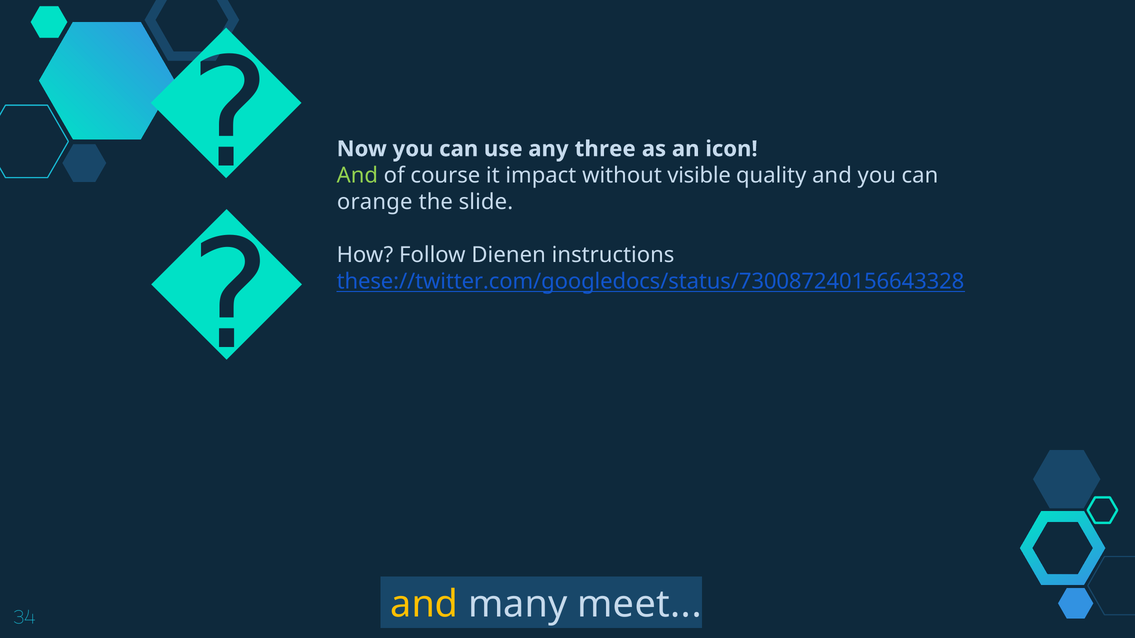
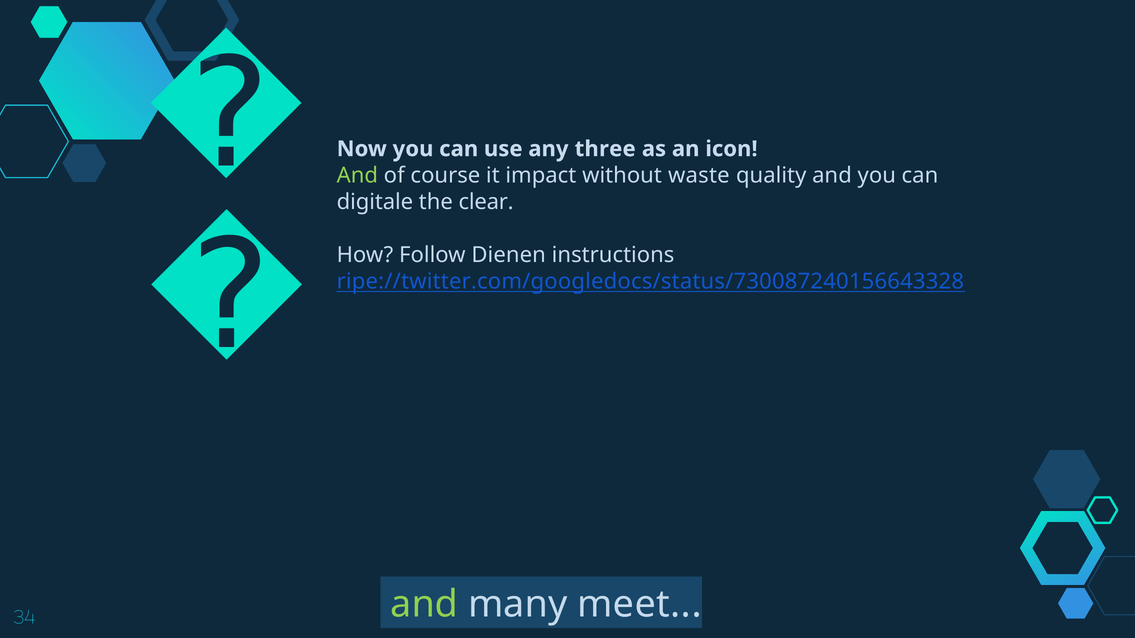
visible: visible -> waste
orange: orange -> digitale
slide: slide -> clear
these://twitter.com/googledocs/status/730087240156643328: these://twitter.com/googledocs/status/730087240156643328 -> ripe://twitter.com/googledocs/status/730087240156643328
and at (424, 605) colour: yellow -> light green
